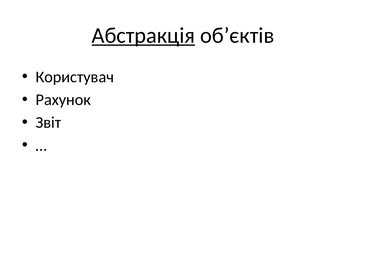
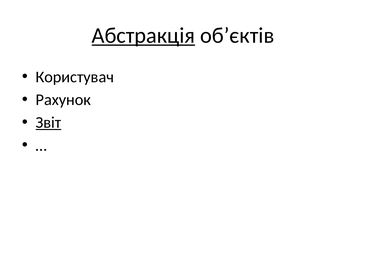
Звіт underline: none -> present
